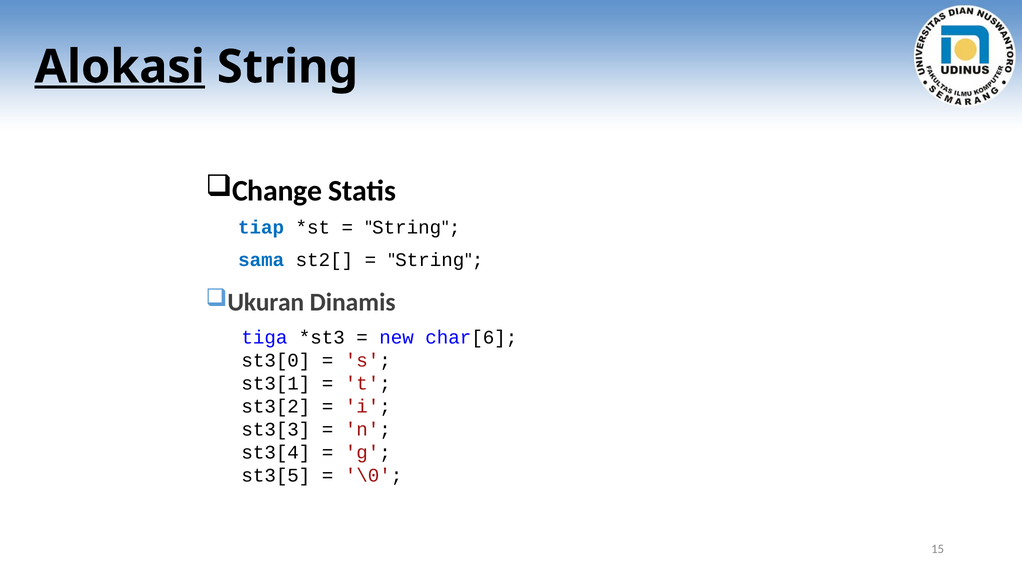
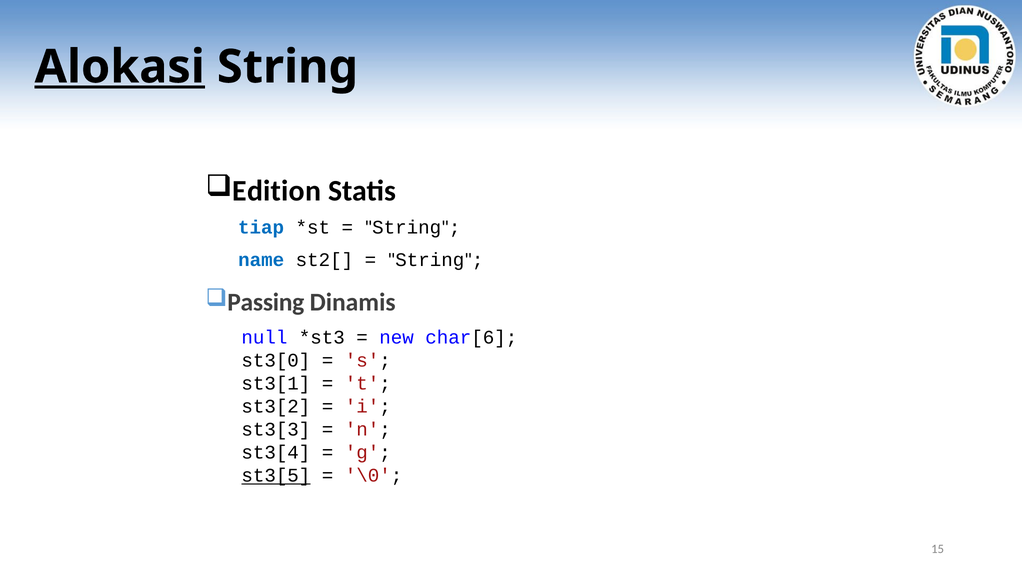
Change: Change -> Edition
sama: sama -> name
Ukuran: Ukuran -> Passing
tiga: tiga -> null
st3[5 underline: none -> present
